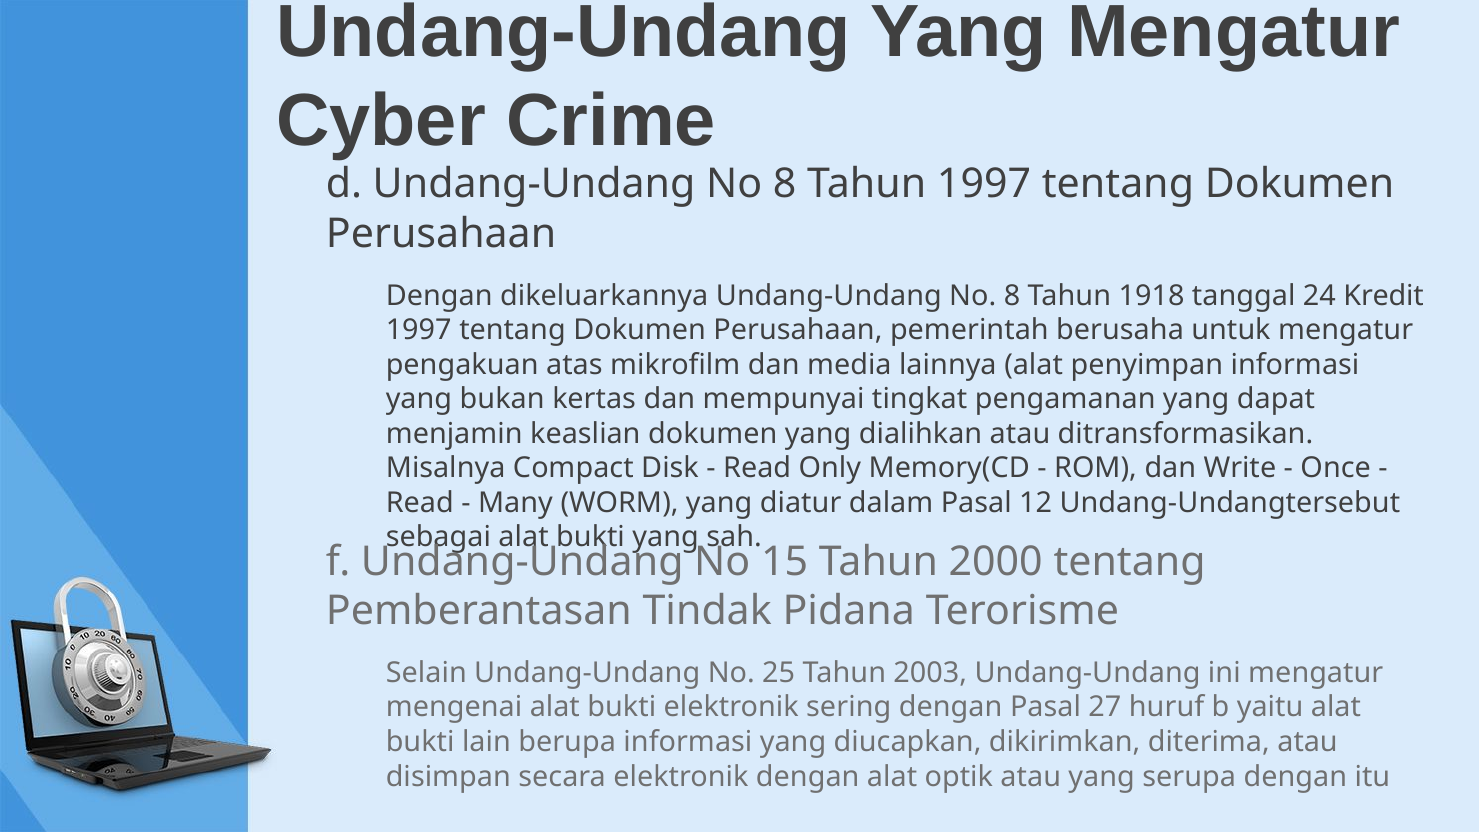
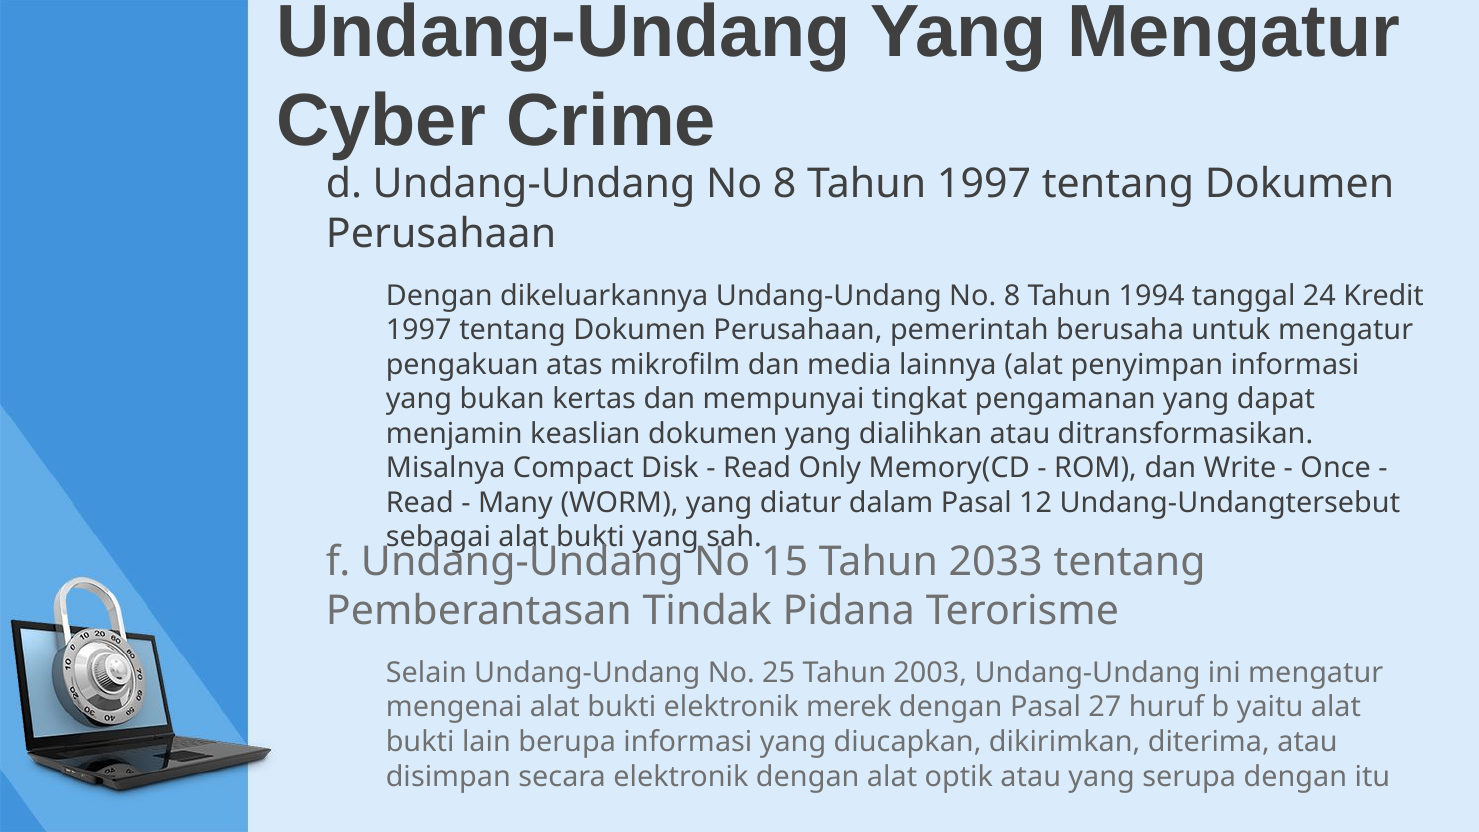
1918: 1918 -> 1994
2000: 2000 -> 2033
sering: sering -> merek
